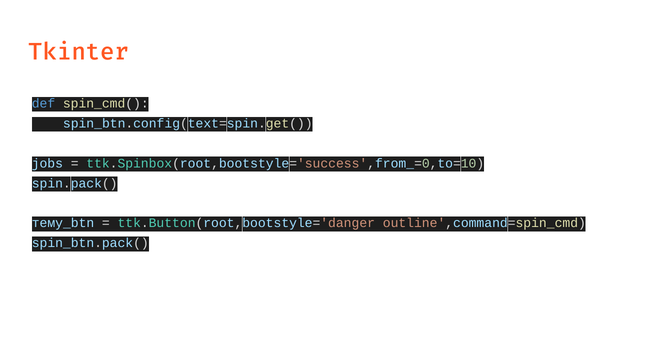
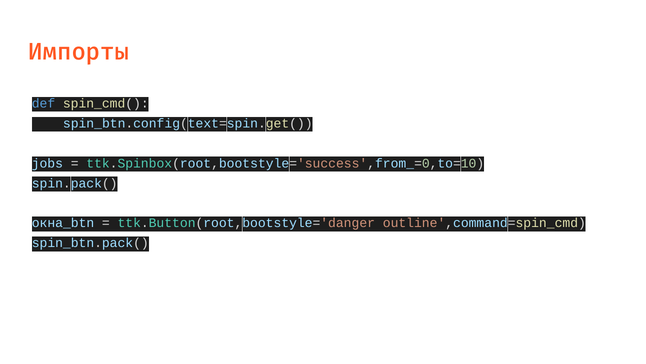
Tkinter: Tkinter -> Импорты
тему_btn: тему_btn -> окна_btn
